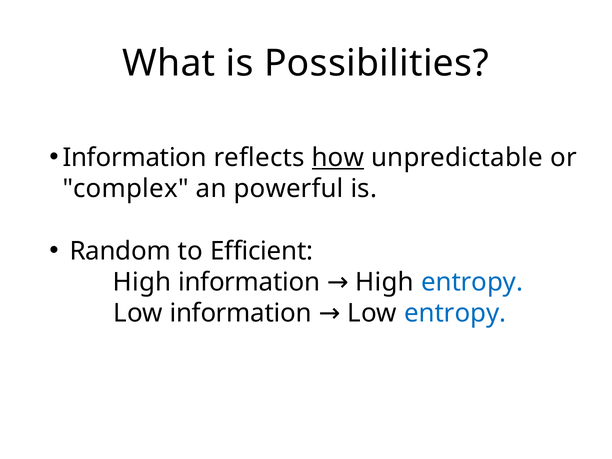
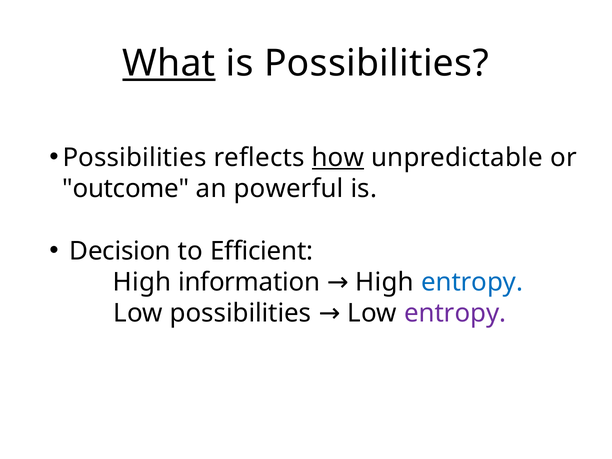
What underline: none -> present
Information at (135, 158): Information -> Possibilities
complex: complex -> outcome
Random: Random -> Decision
Low information: information -> possibilities
entropy at (455, 313) colour: blue -> purple
